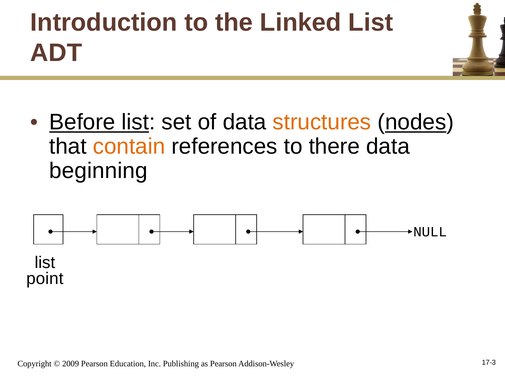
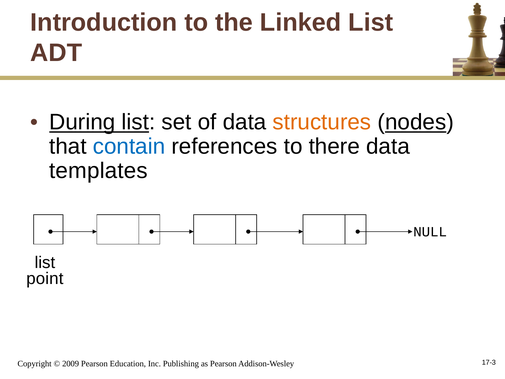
Before: Before -> During
contain colour: orange -> blue
beginning: beginning -> templates
